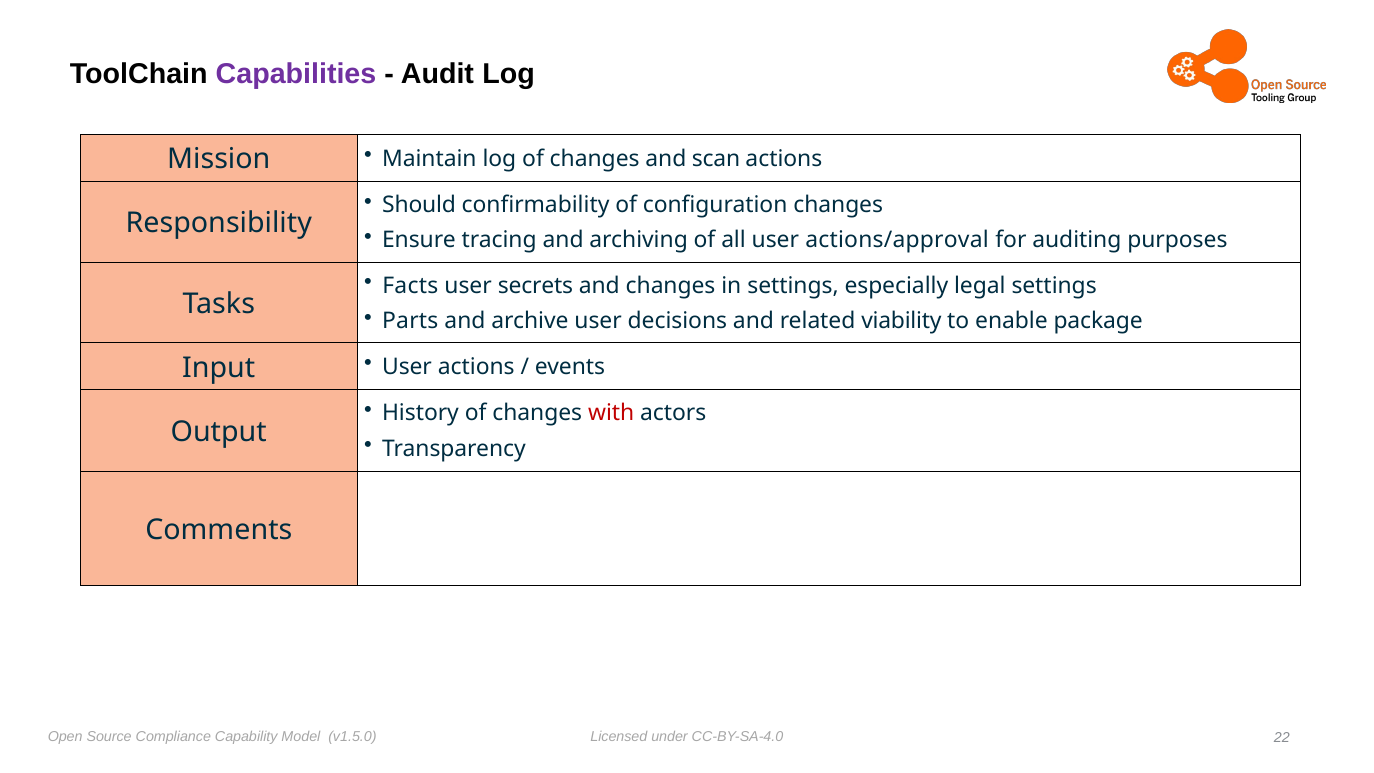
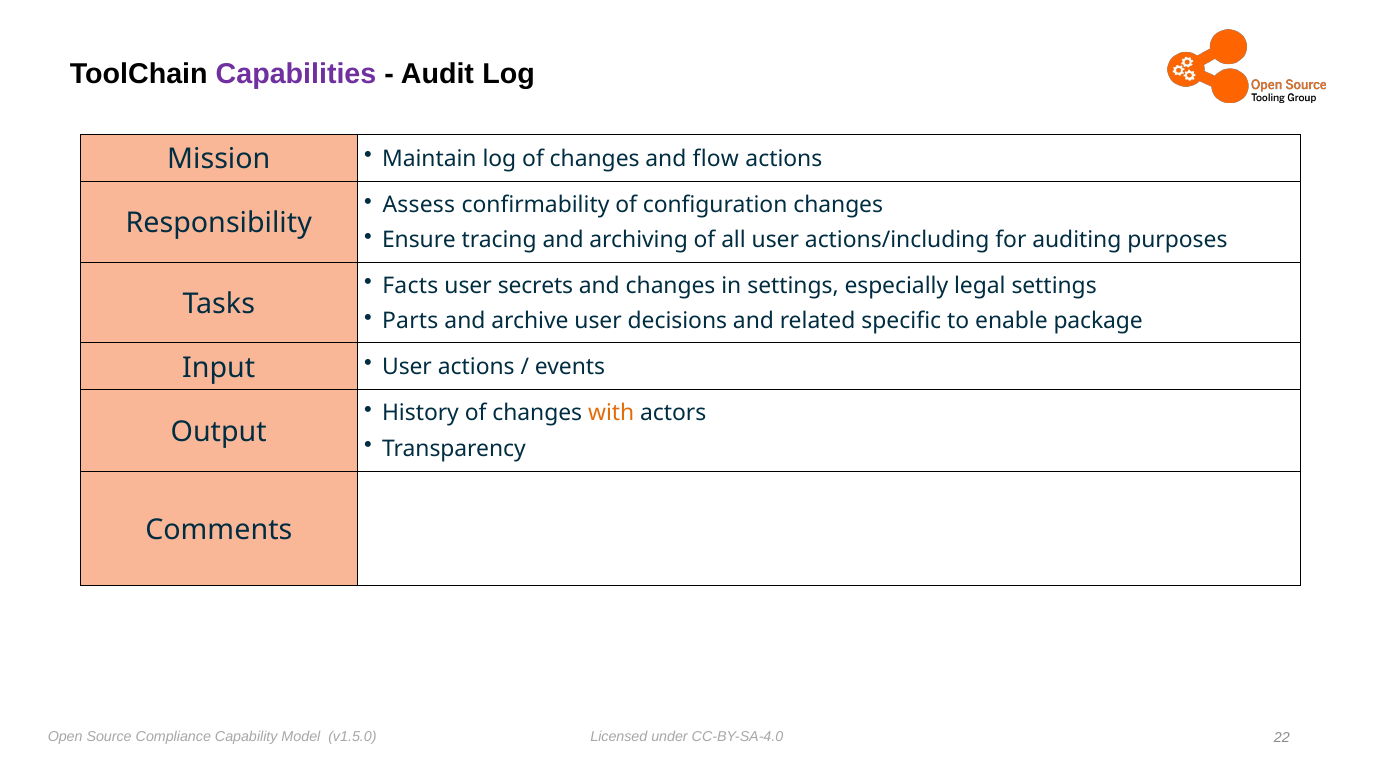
scan: scan -> flow
Should: Should -> Assess
actions/approval: actions/approval -> actions/including
viability: viability -> specific
with colour: red -> orange
